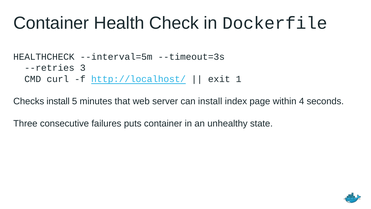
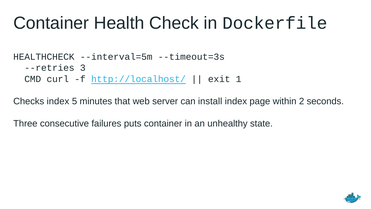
Checks install: install -> index
4: 4 -> 2
